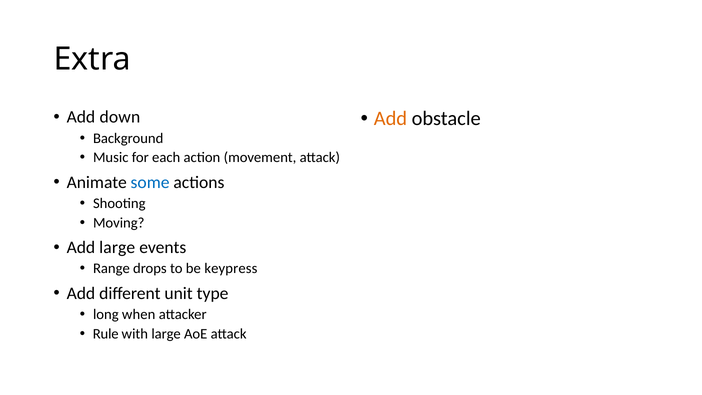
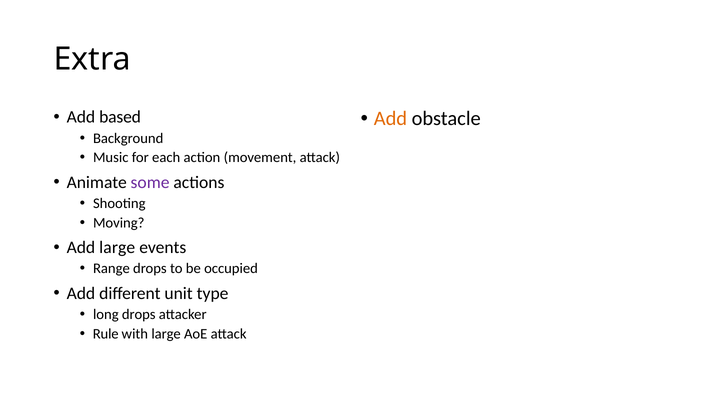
down: down -> based
some colour: blue -> purple
keypress: keypress -> occupied
long when: when -> drops
